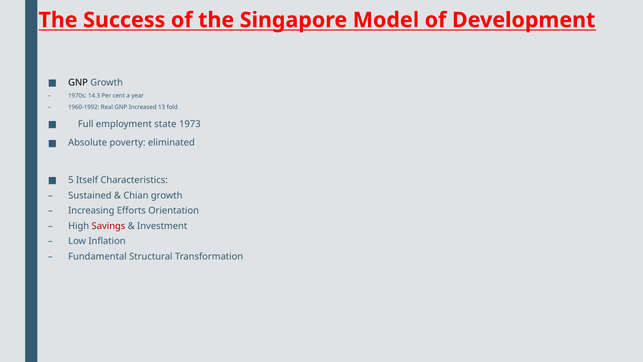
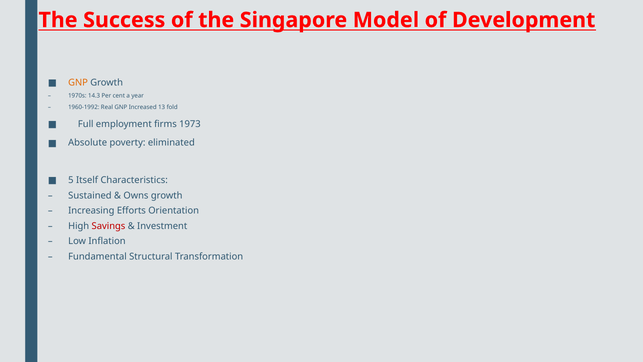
GNP at (78, 82) colour: black -> orange
state: state -> firms
Chian: Chian -> Owns
